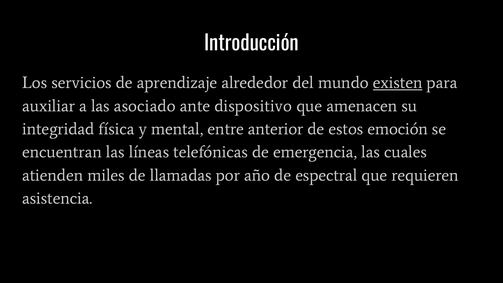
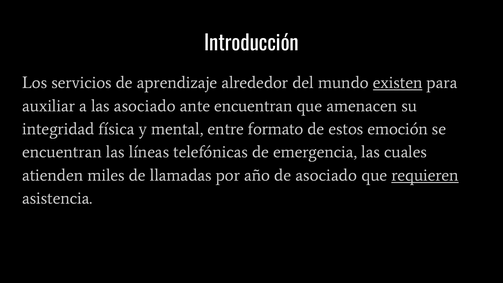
ante dispositivo: dispositivo -> encuentran
anterior: anterior -> formato
de espectral: espectral -> asociado
requieren underline: none -> present
